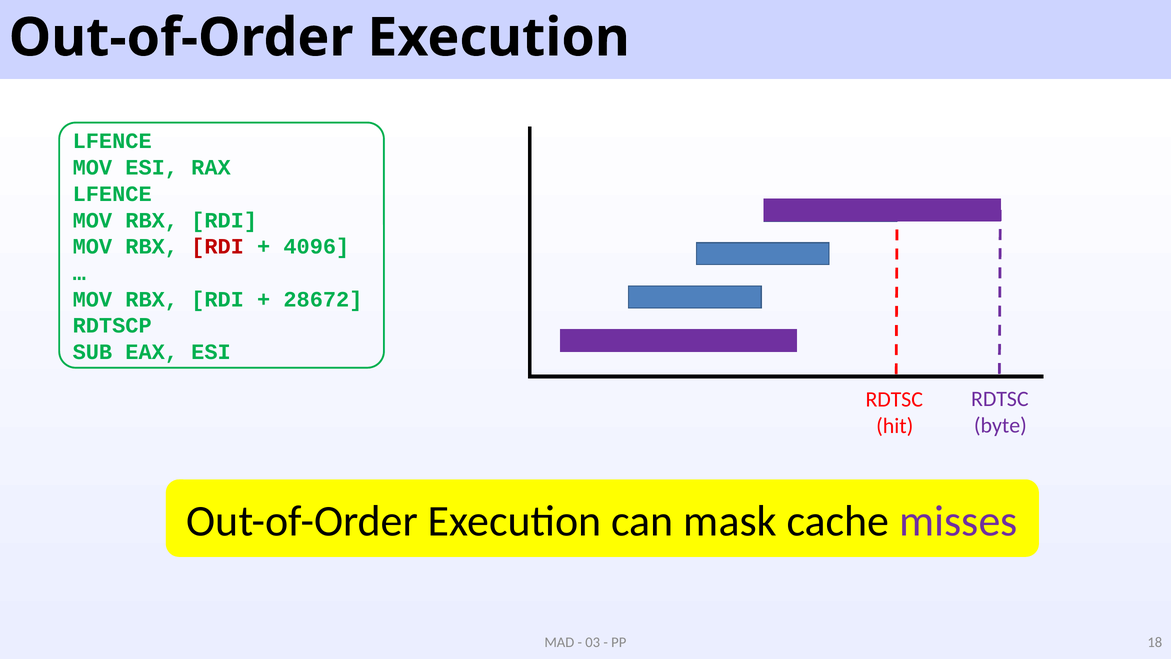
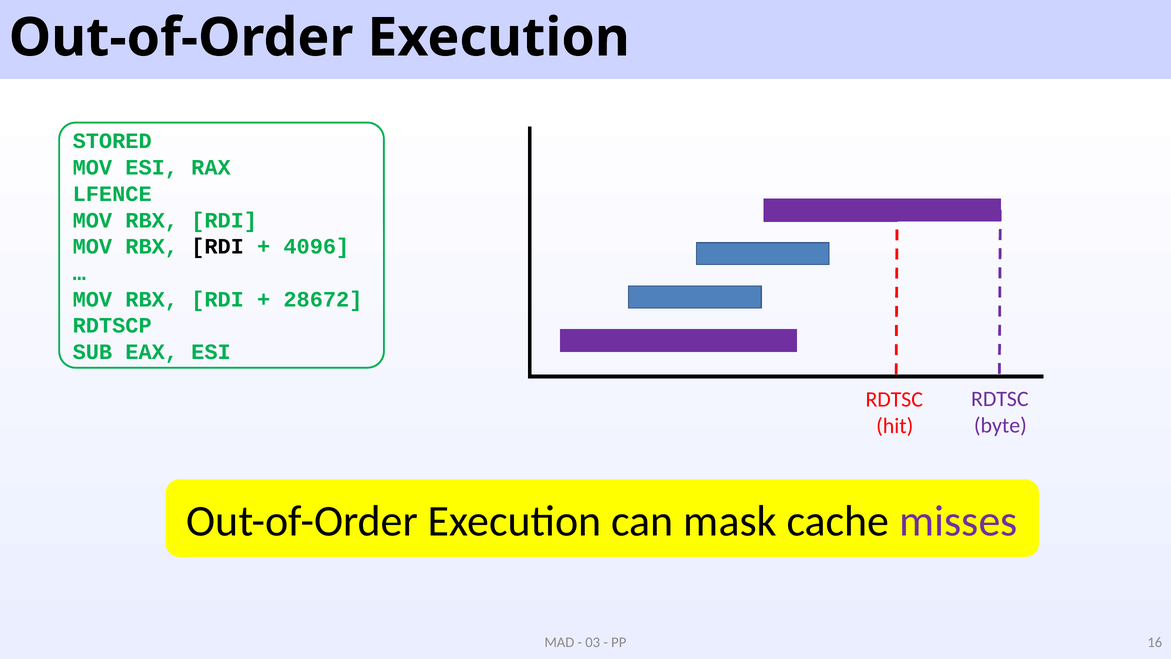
LFENCE at (112, 141): LFENCE -> STORED
RDI at (218, 247) colour: red -> black
18: 18 -> 16
